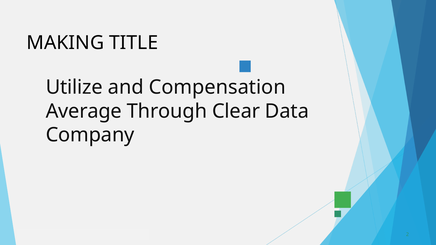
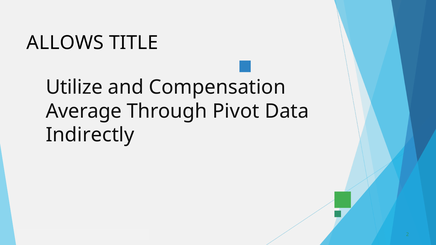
MAKING: MAKING -> ALLOWS
Clear: Clear -> Pivot
Company: Company -> Indirectly
